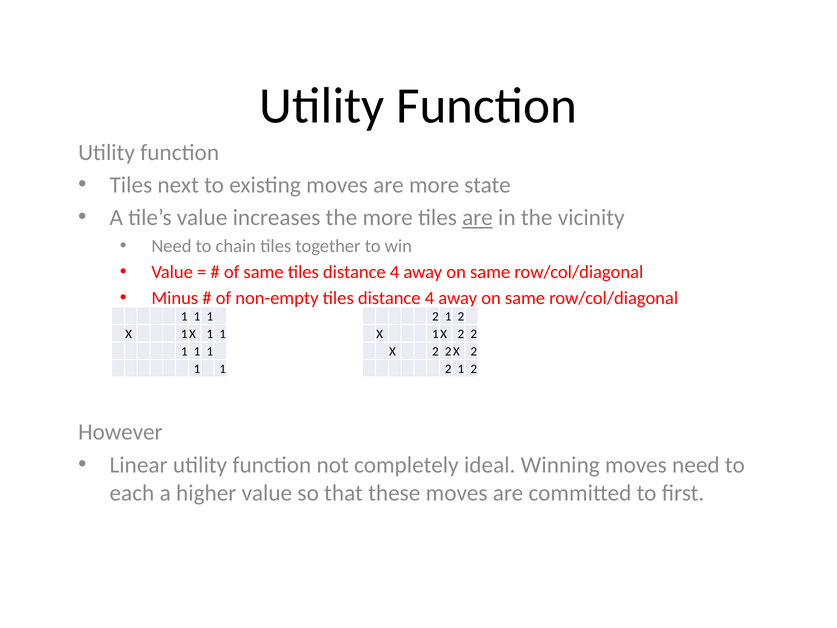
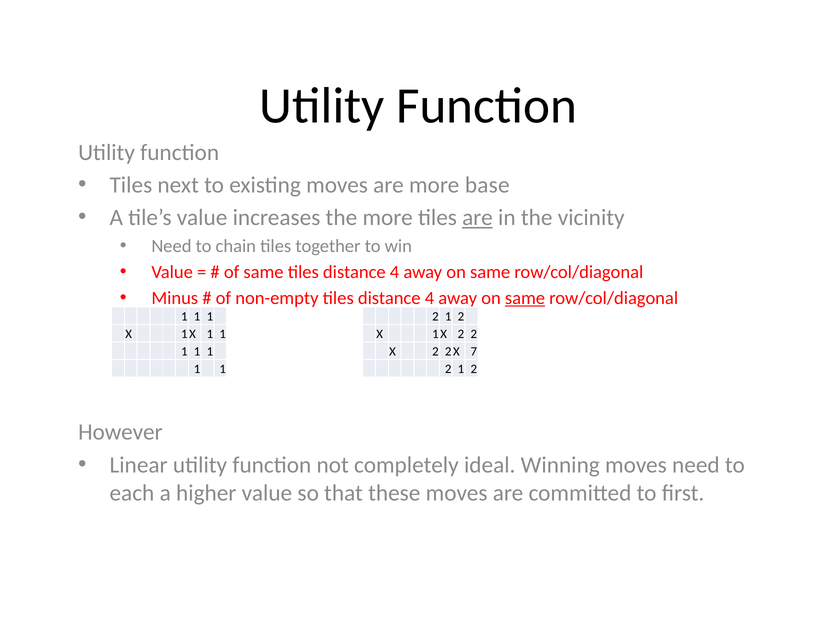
state: state -> base
same at (525, 298) underline: none -> present
2 at (474, 351): 2 -> 7
